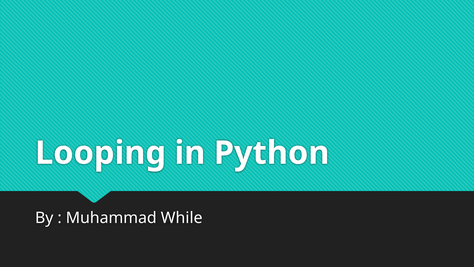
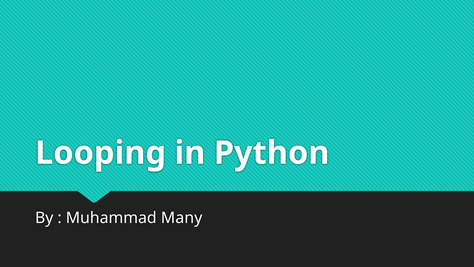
While: While -> Many
